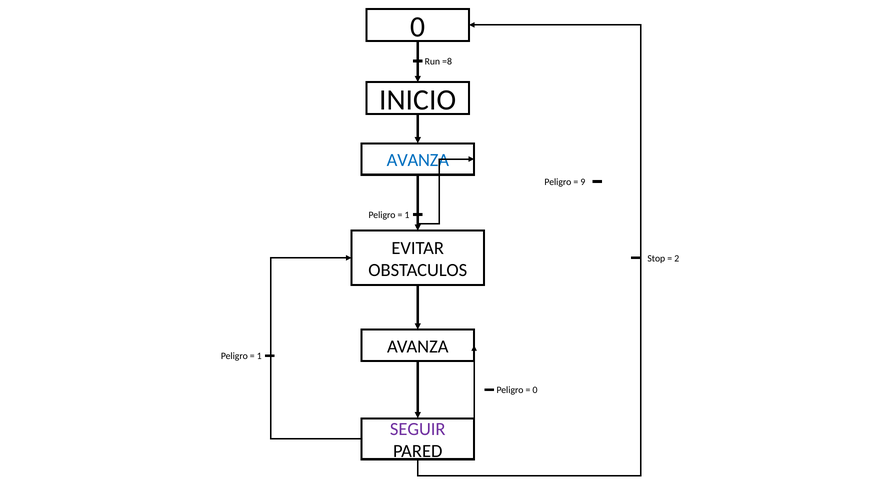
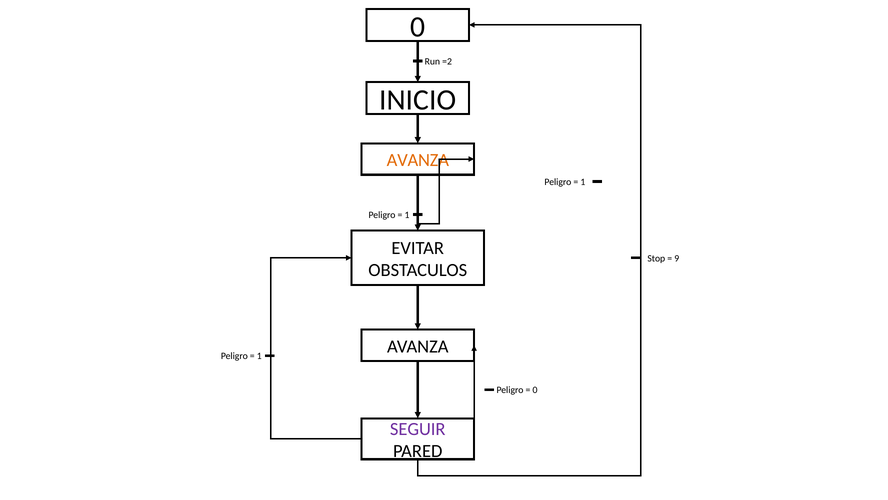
=8: =8 -> =2
AVANZA at (418, 160) colour: blue -> orange
9 at (583, 182): 9 -> 1
2: 2 -> 9
